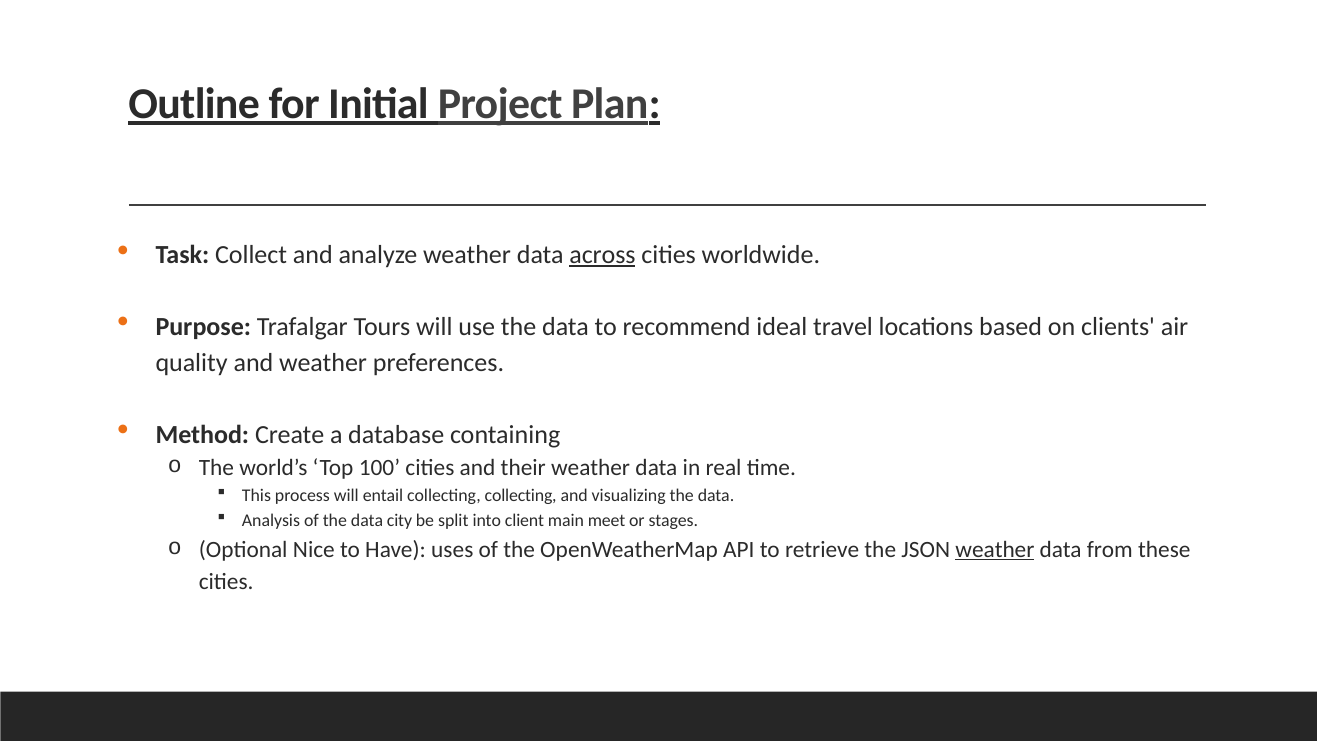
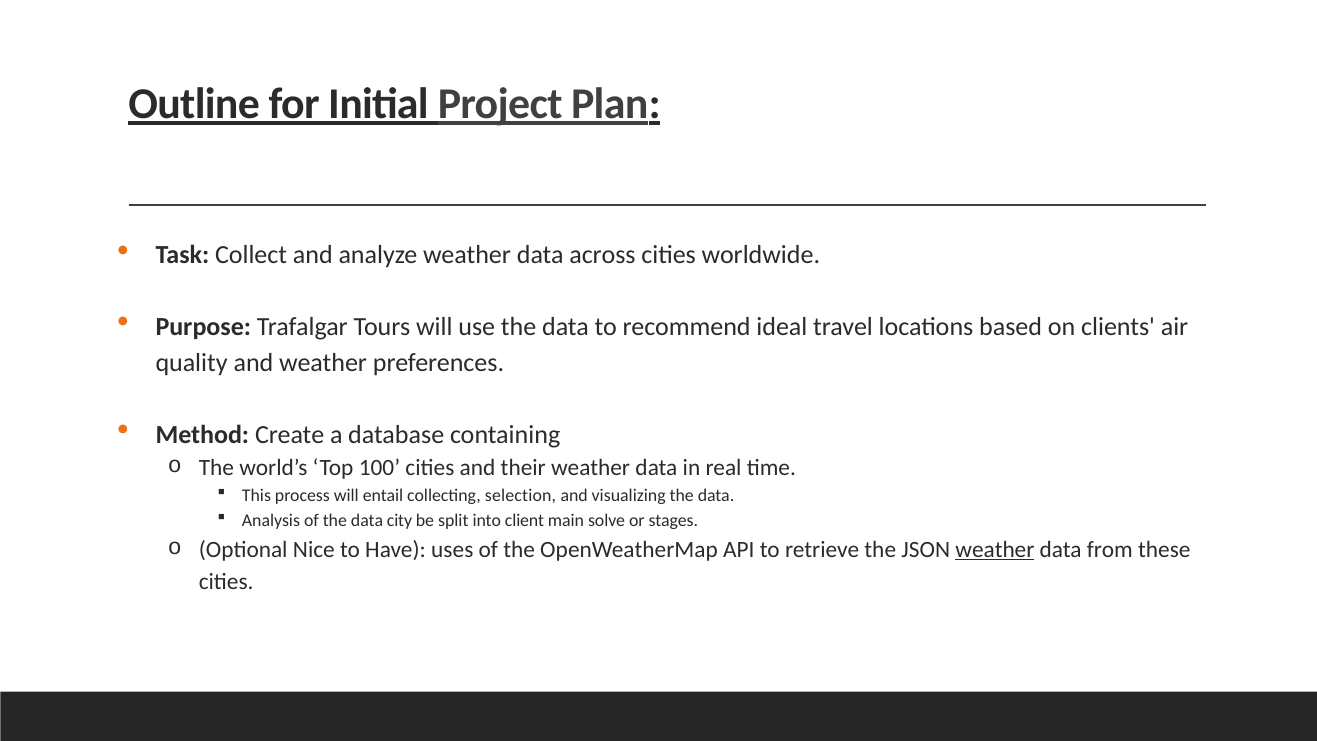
across underline: present -> none
collecting collecting: collecting -> selection
meet: meet -> solve
